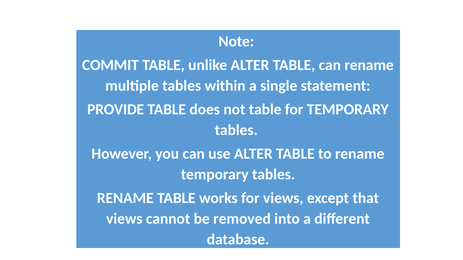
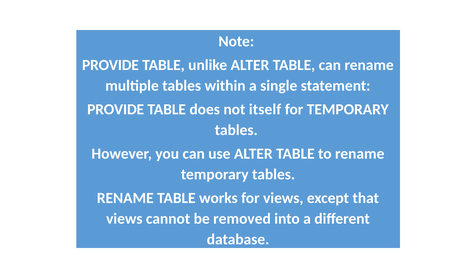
COMMIT at (110, 65): COMMIT -> PROVIDE
not table: table -> itself
